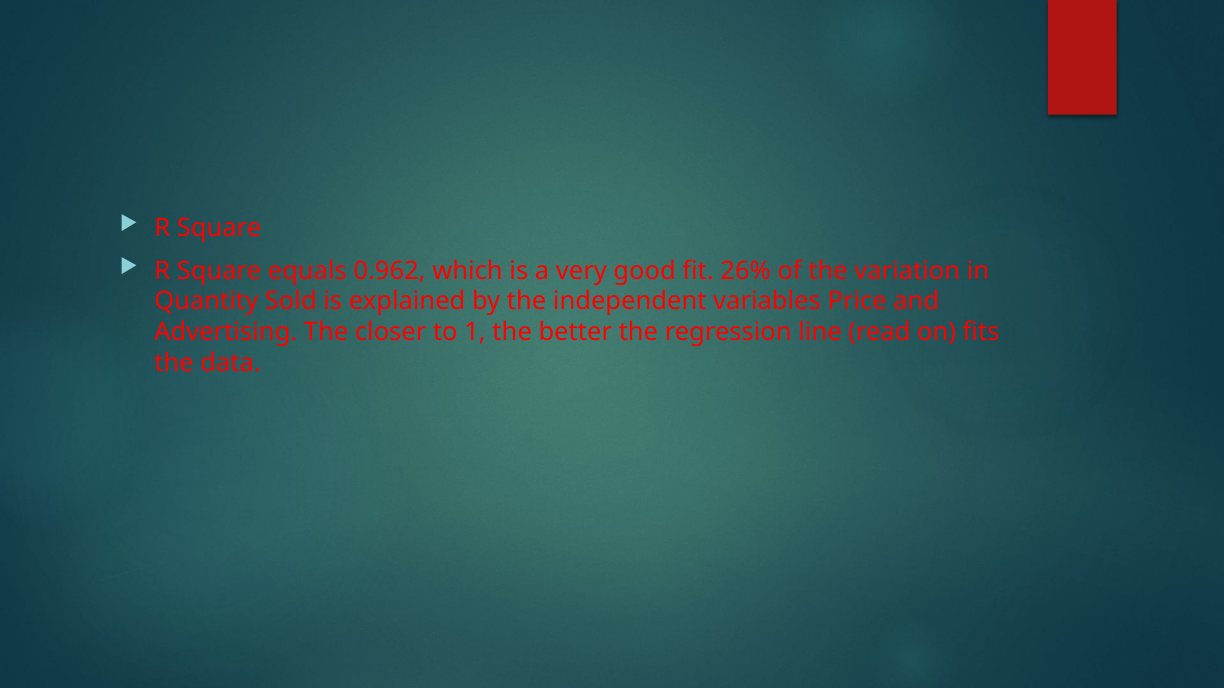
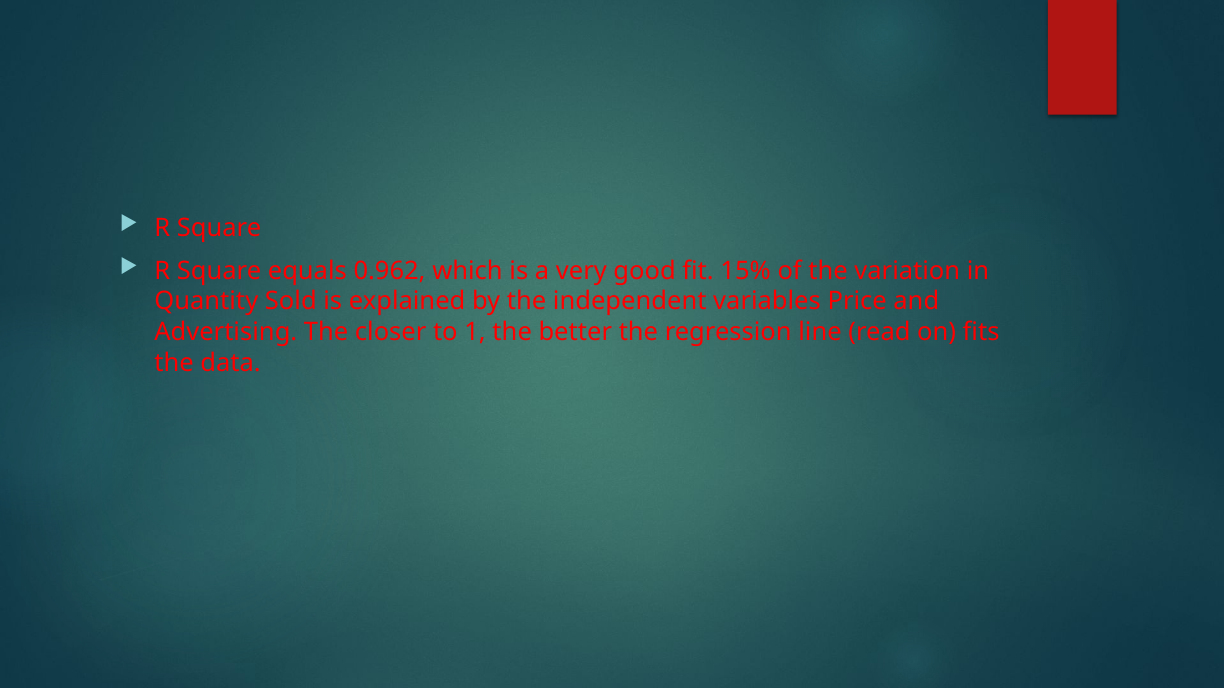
26%: 26% -> 15%
